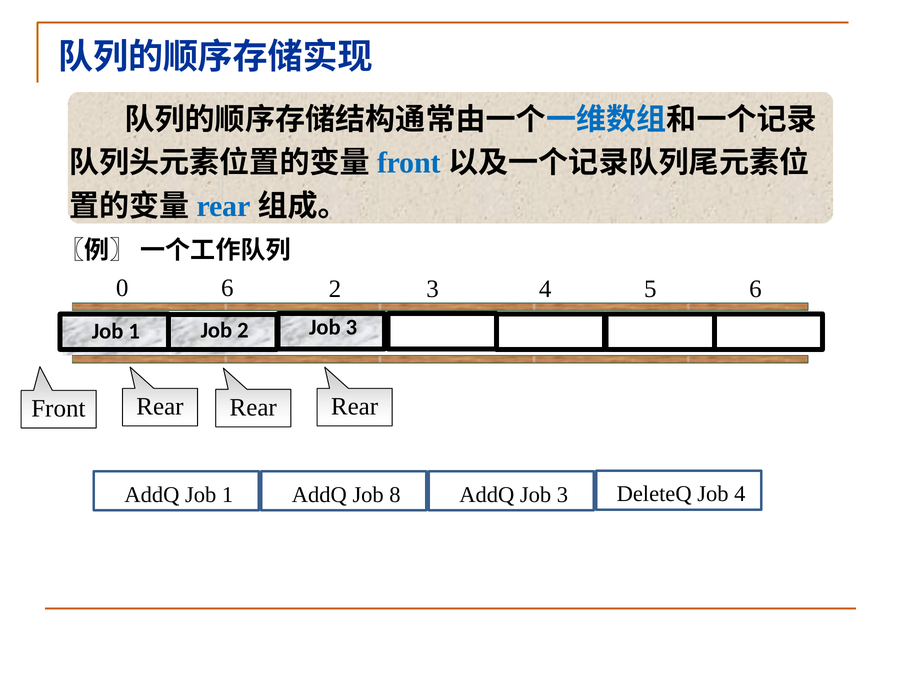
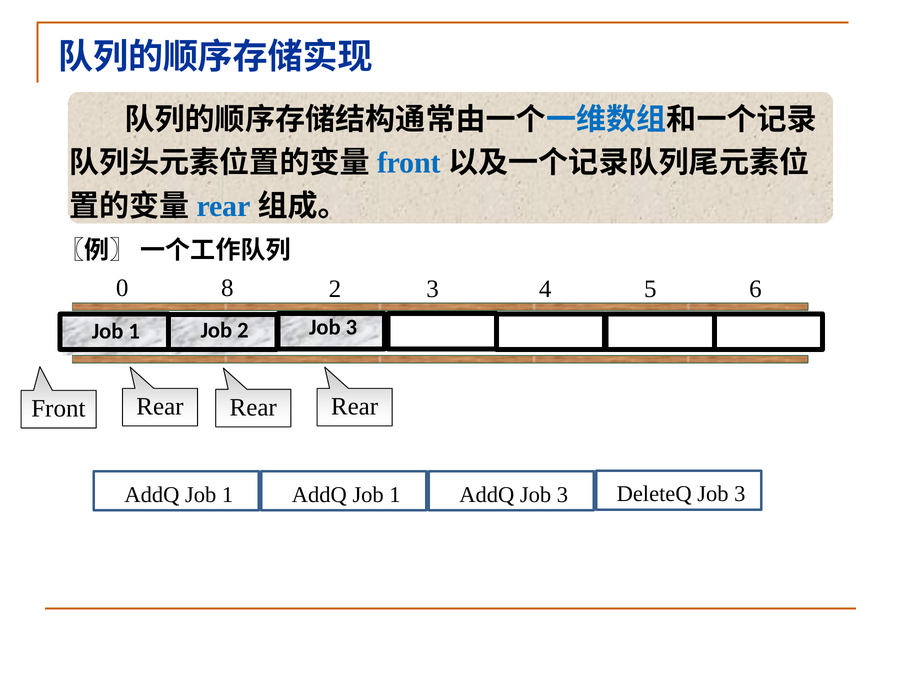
0 6: 6 -> 8
DeleteQ Job 4: 4 -> 3
8 at (395, 494): 8 -> 1
